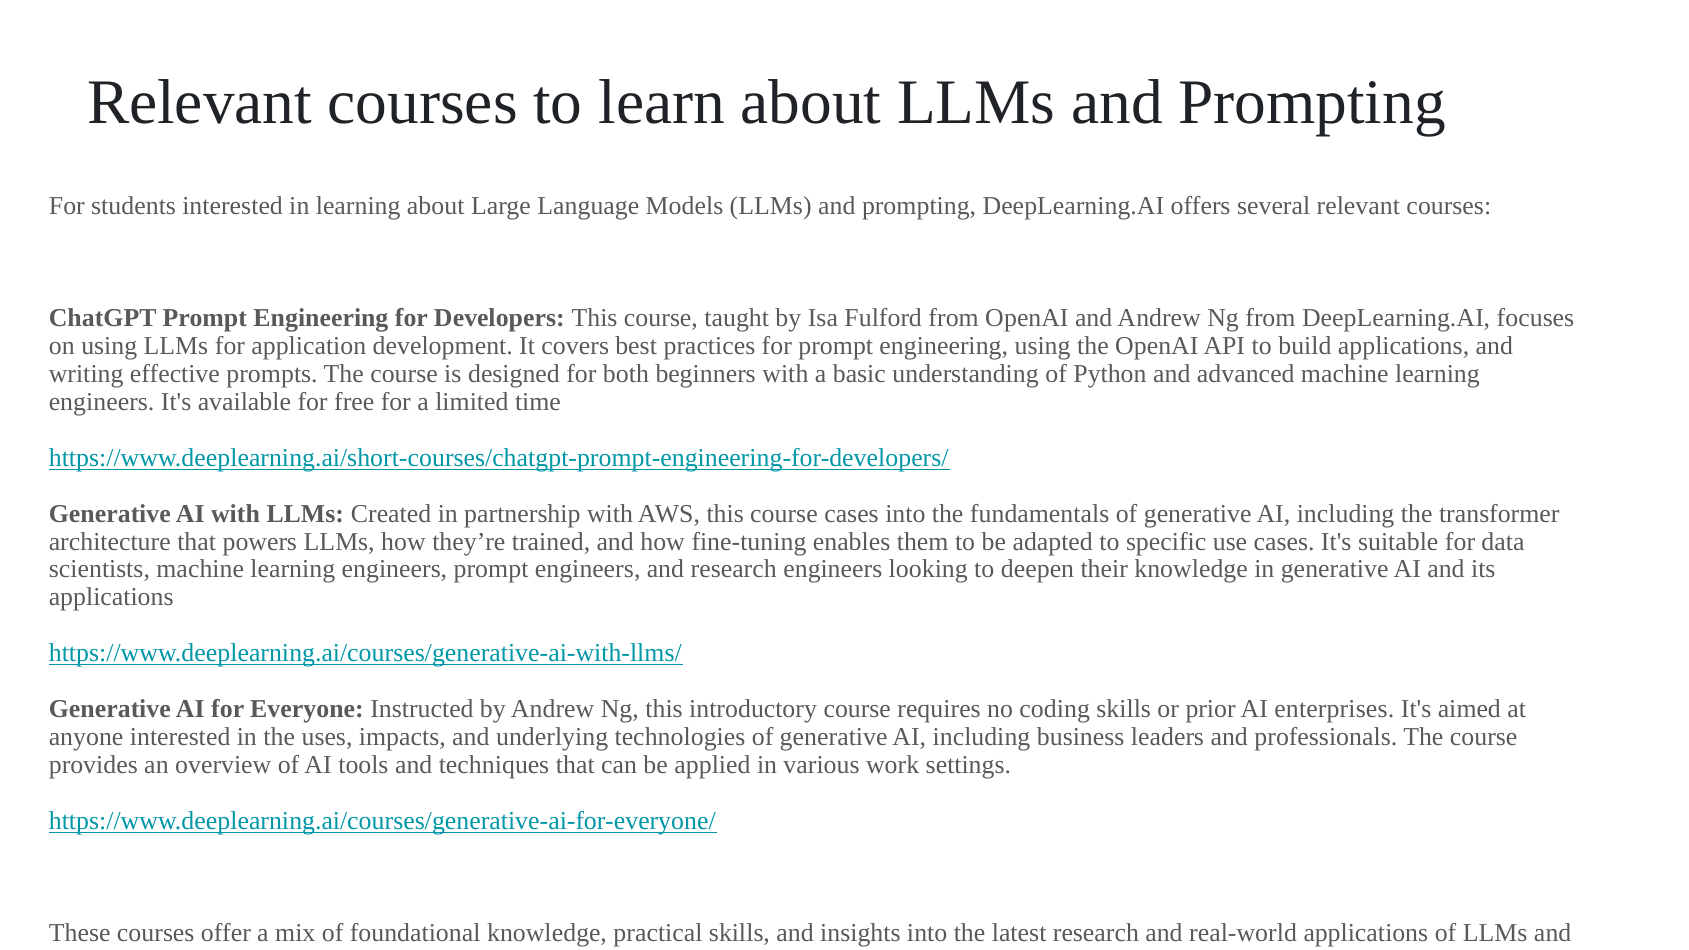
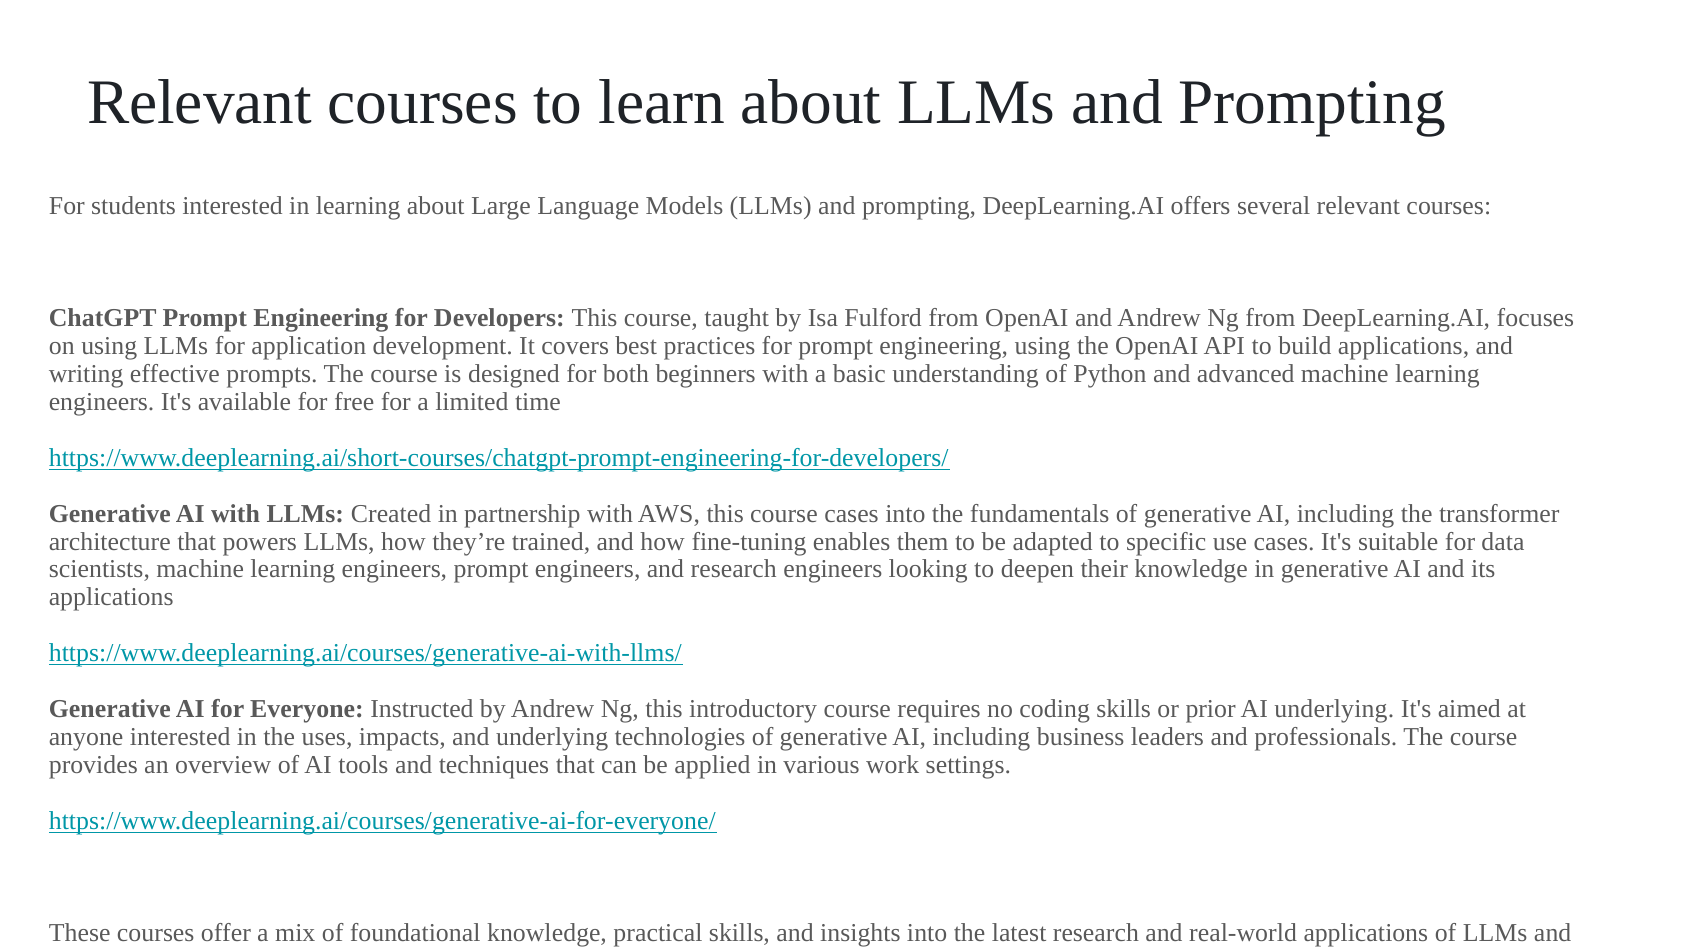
AI enterprises: enterprises -> underlying
